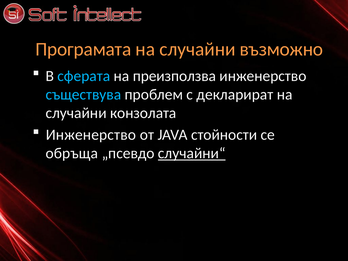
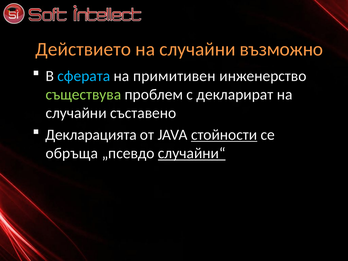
Програмата: Програмата -> Действието
преизползва: преизползва -> примитивен
съществува colour: light blue -> light green
конзолата: конзолата -> съставено
Инженерство at (91, 135): Инженерство -> Декларацията
стойности underline: none -> present
